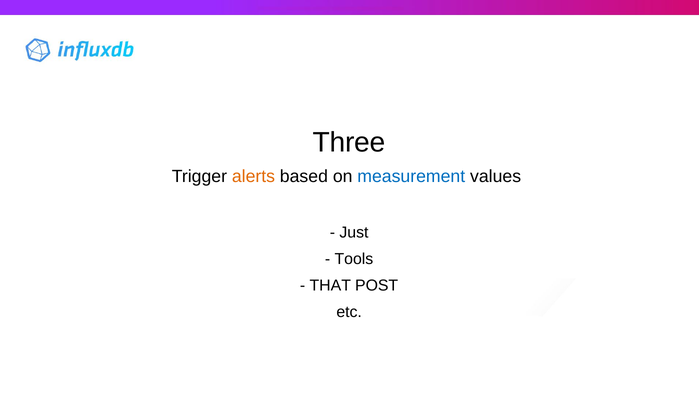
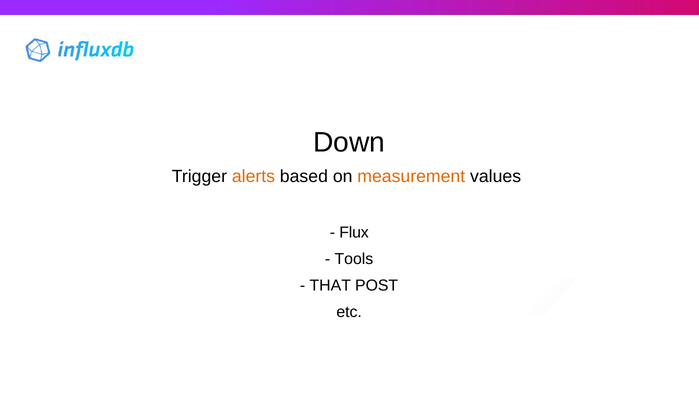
Three: Three -> Down
measurement colour: blue -> orange
Just: Just -> Flux
